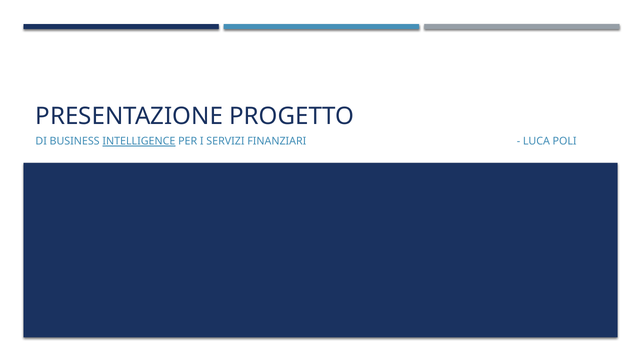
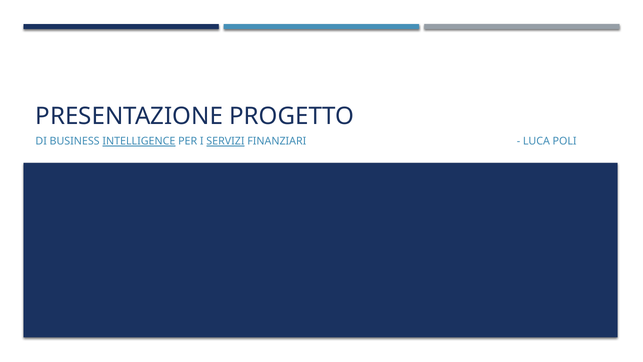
SERVIZI underline: none -> present
